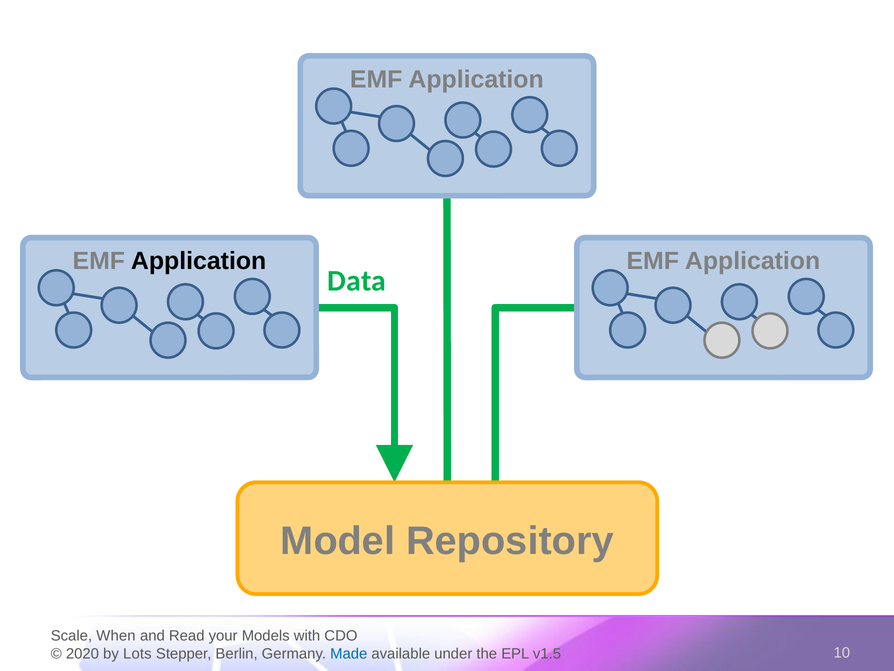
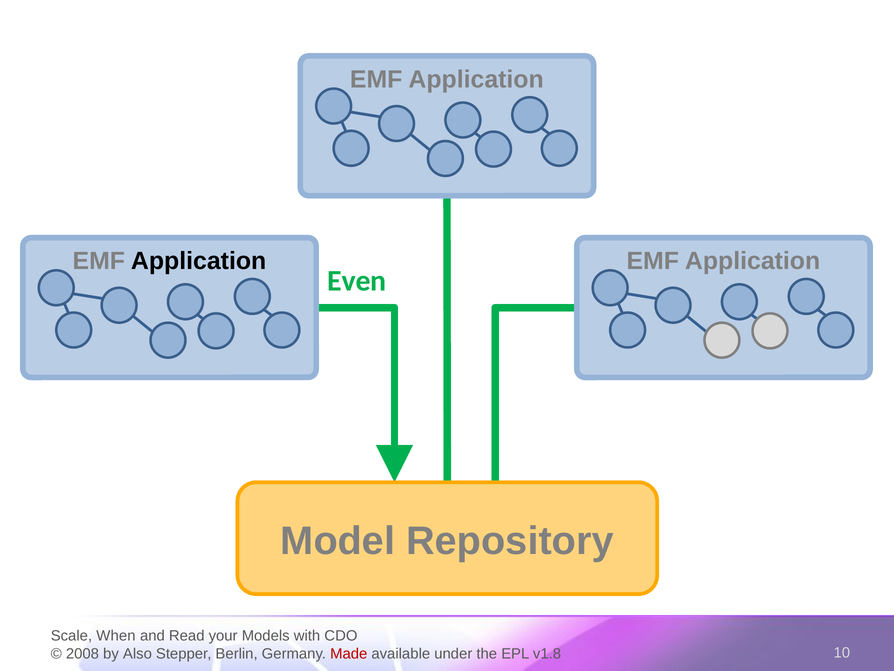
Data: Data -> Even
2020: 2020 -> 2008
Lots: Lots -> Also
Made colour: blue -> red
v1.5: v1.5 -> v1.8
